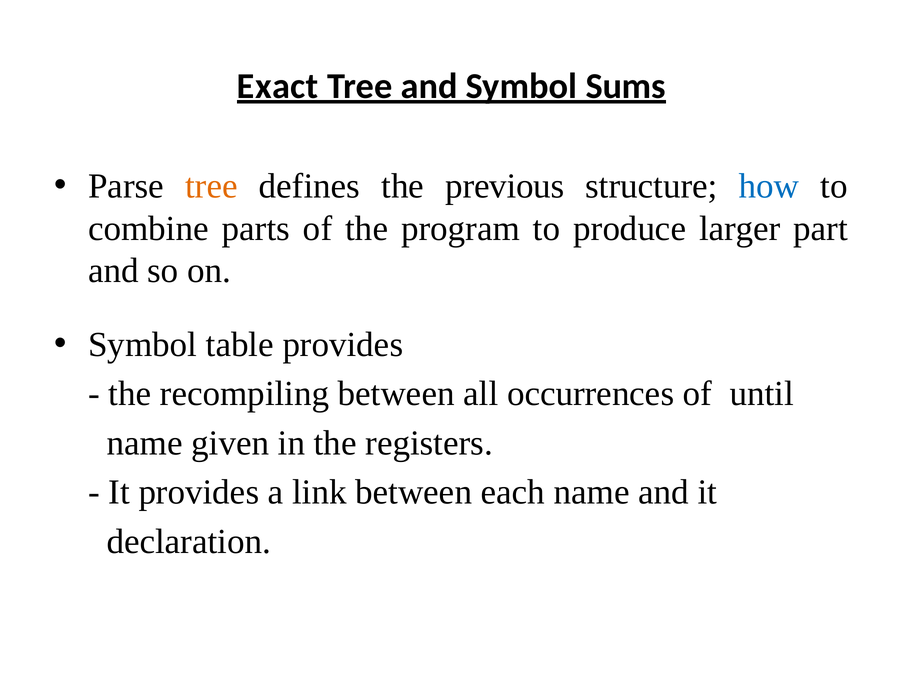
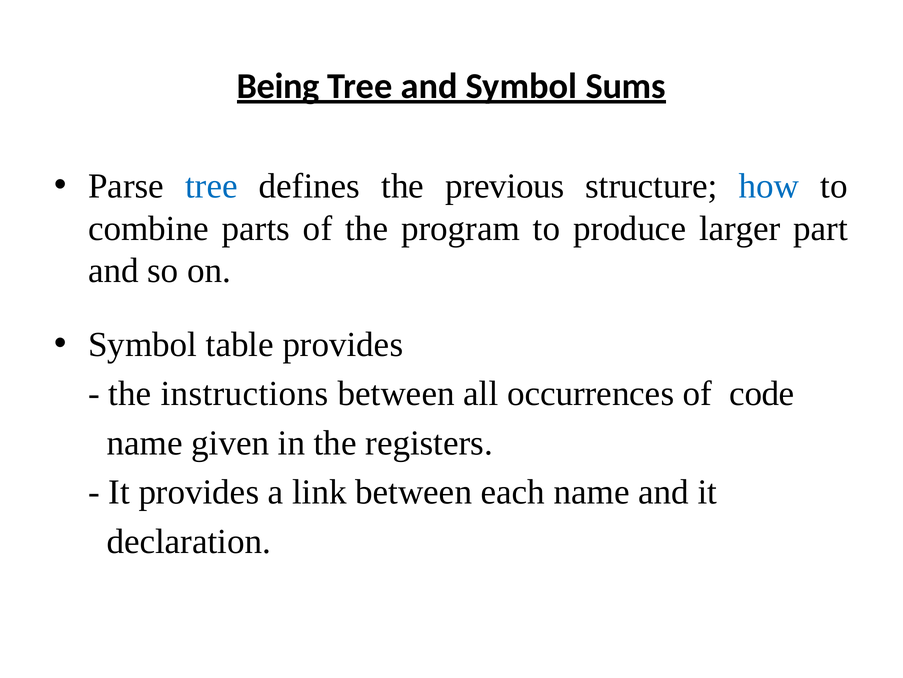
Exact: Exact -> Being
tree at (211, 186) colour: orange -> blue
recompiling: recompiling -> instructions
until: until -> code
